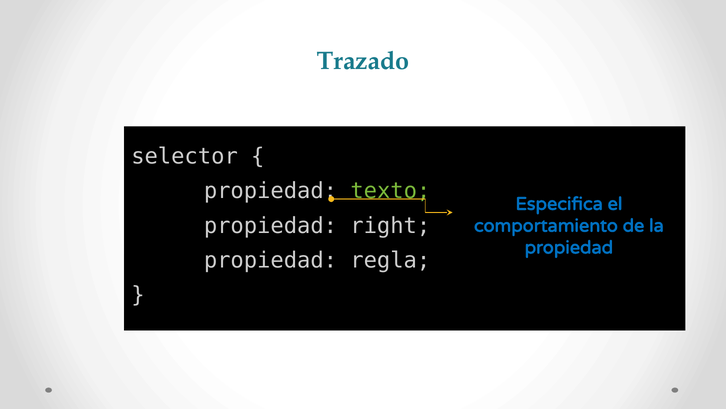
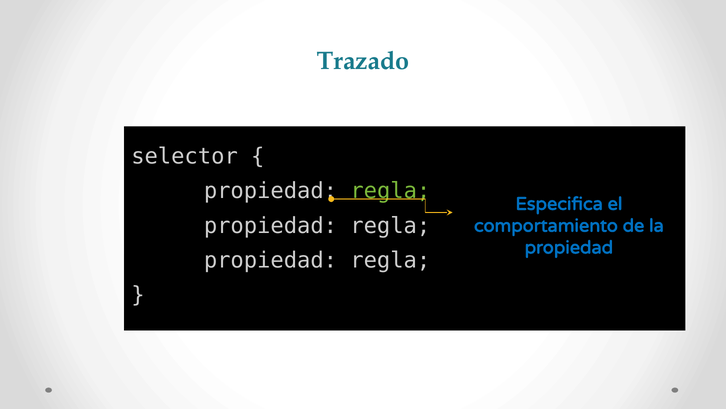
texto at (390, 191): texto -> regla
right at (390, 225): right -> regla
